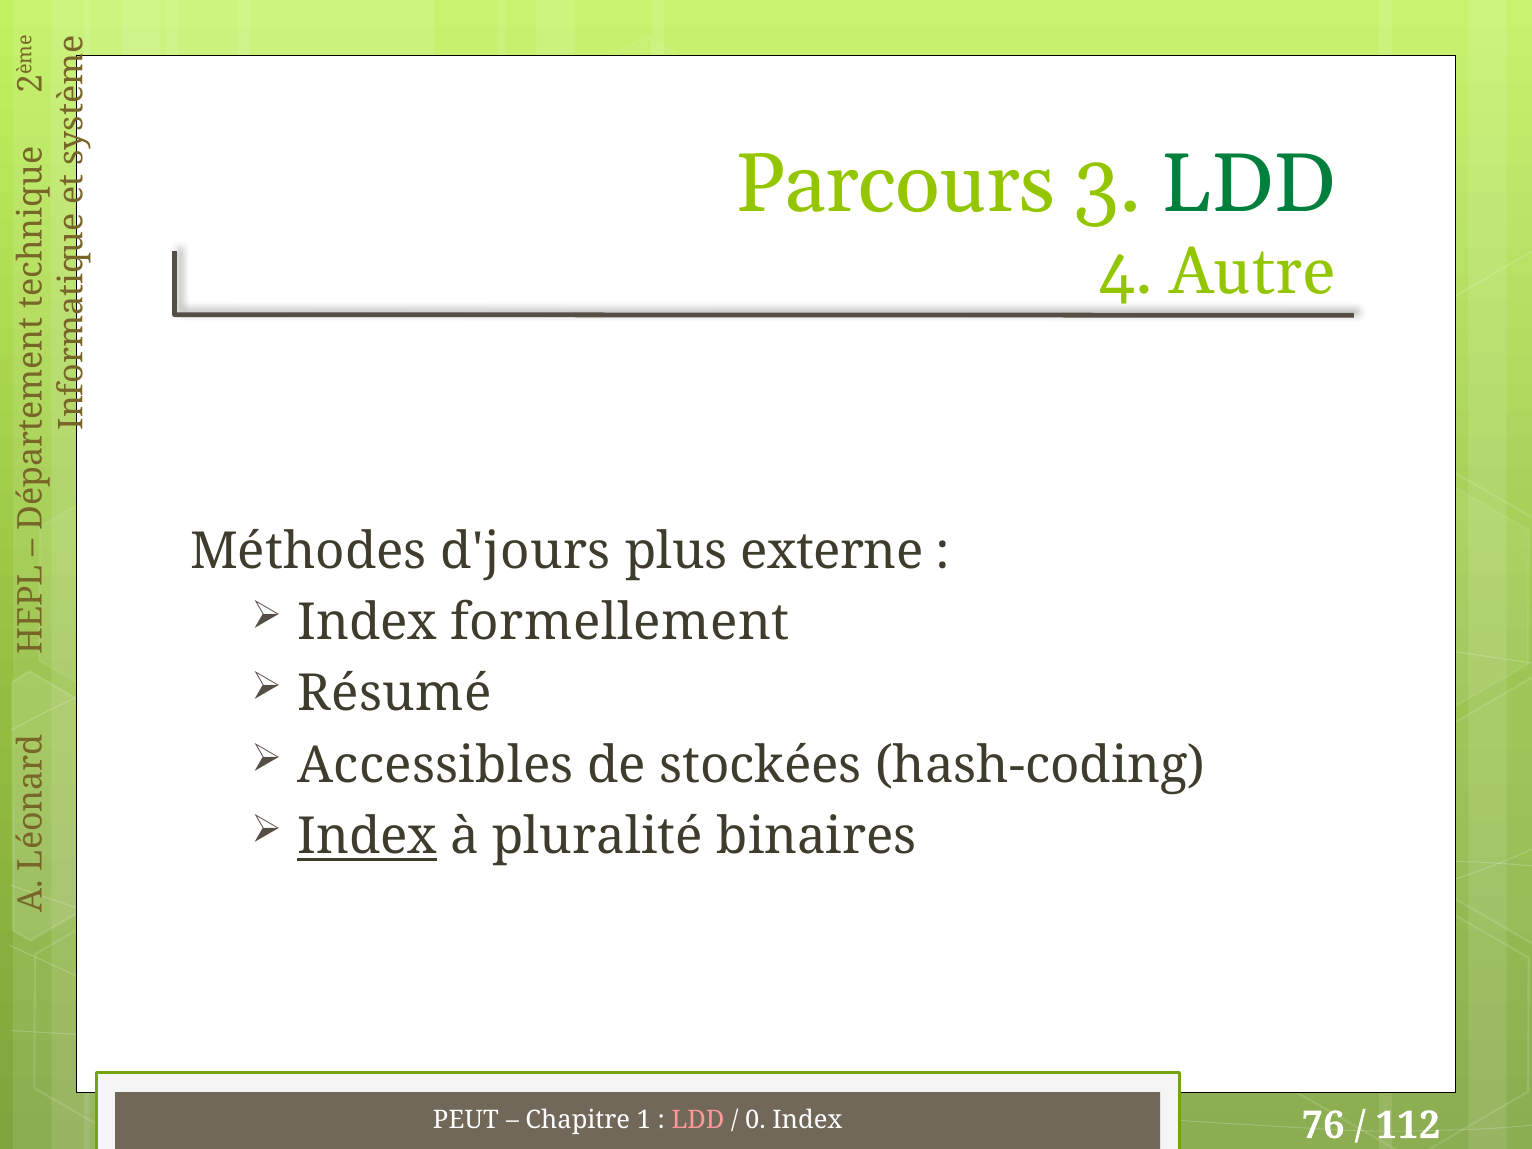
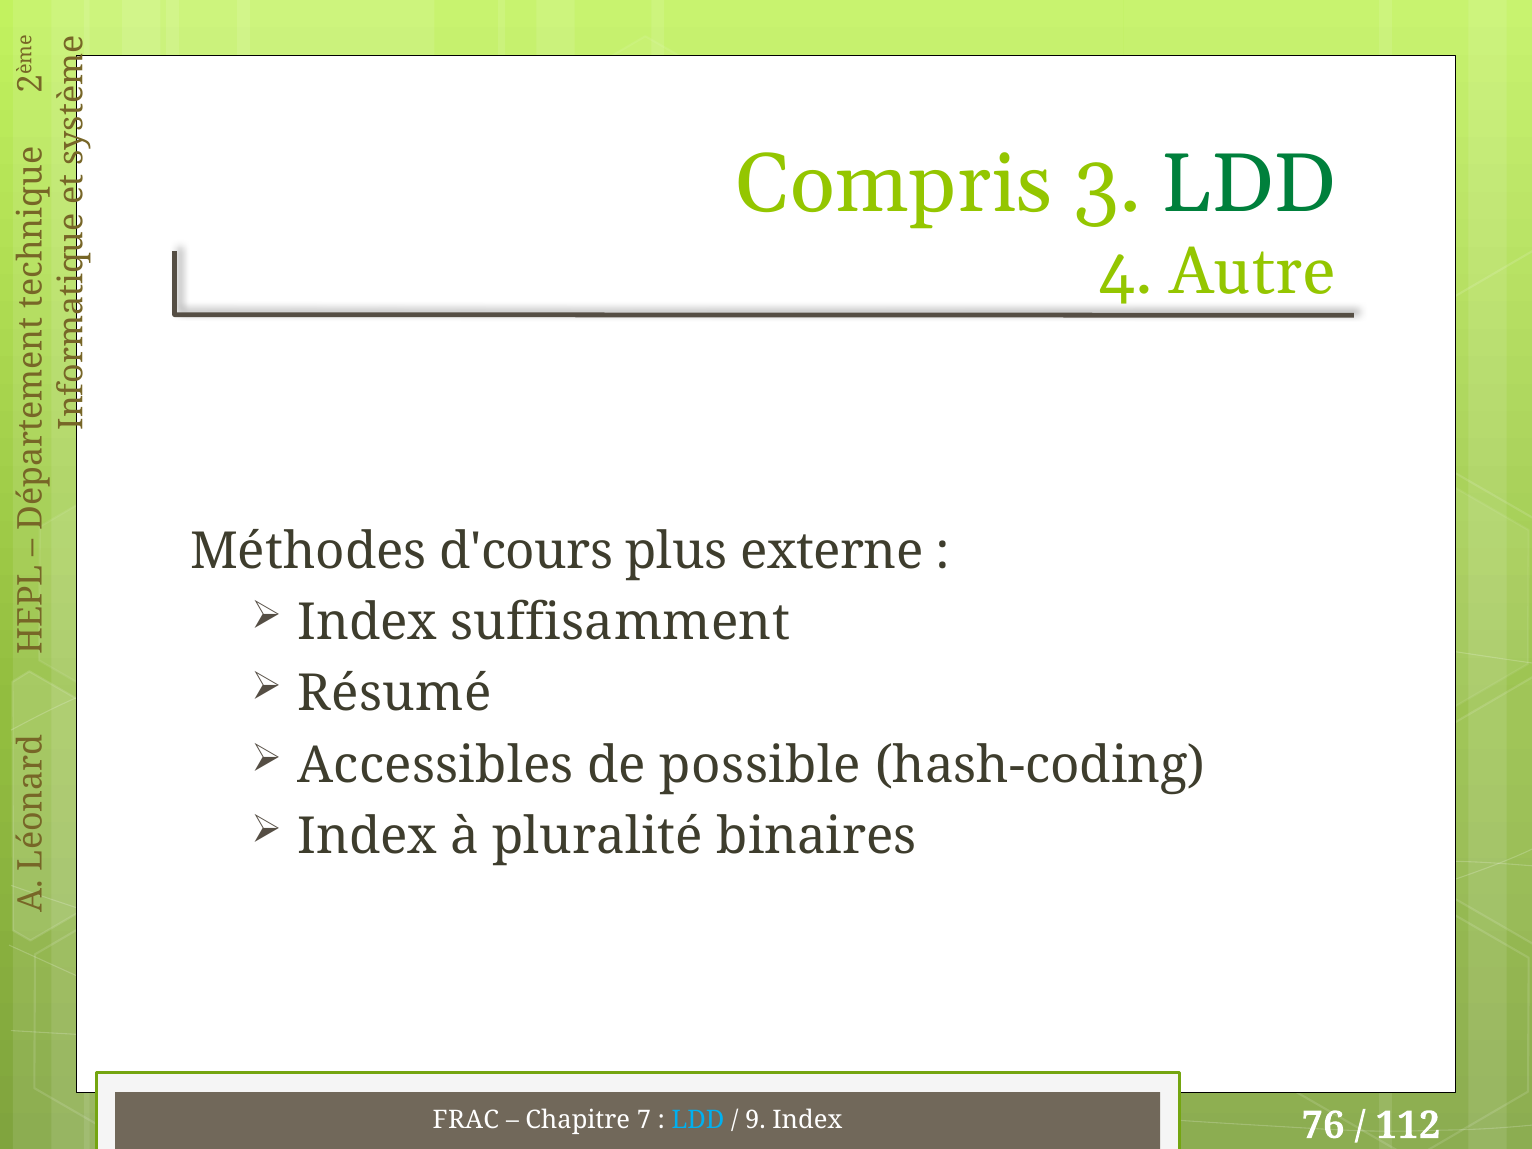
Parcours: Parcours -> Compris
d'jours: d'jours -> d'cours
formellement: formellement -> suffisamment
stockées: stockées -> possible
Index at (367, 837) underline: present -> none
PEUT: PEUT -> FRAC
1: 1 -> 7
LDD at (698, 1120) colour: pink -> light blue
0: 0 -> 9
